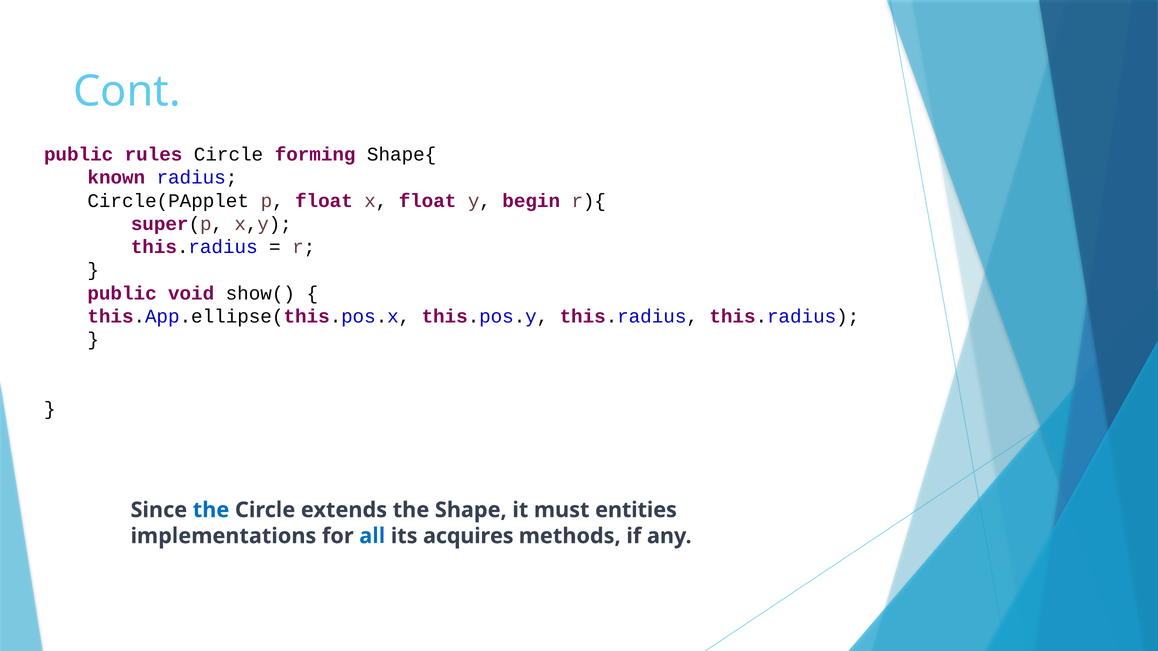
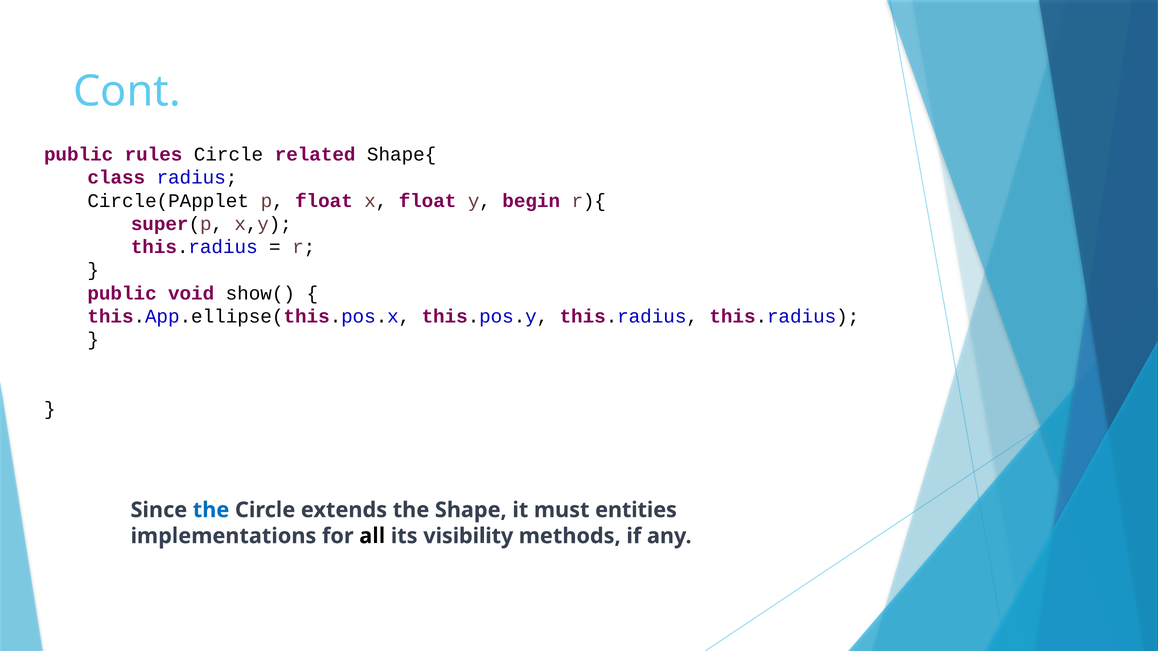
forming: forming -> related
known: known -> class
all colour: blue -> black
acquires: acquires -> visibility
